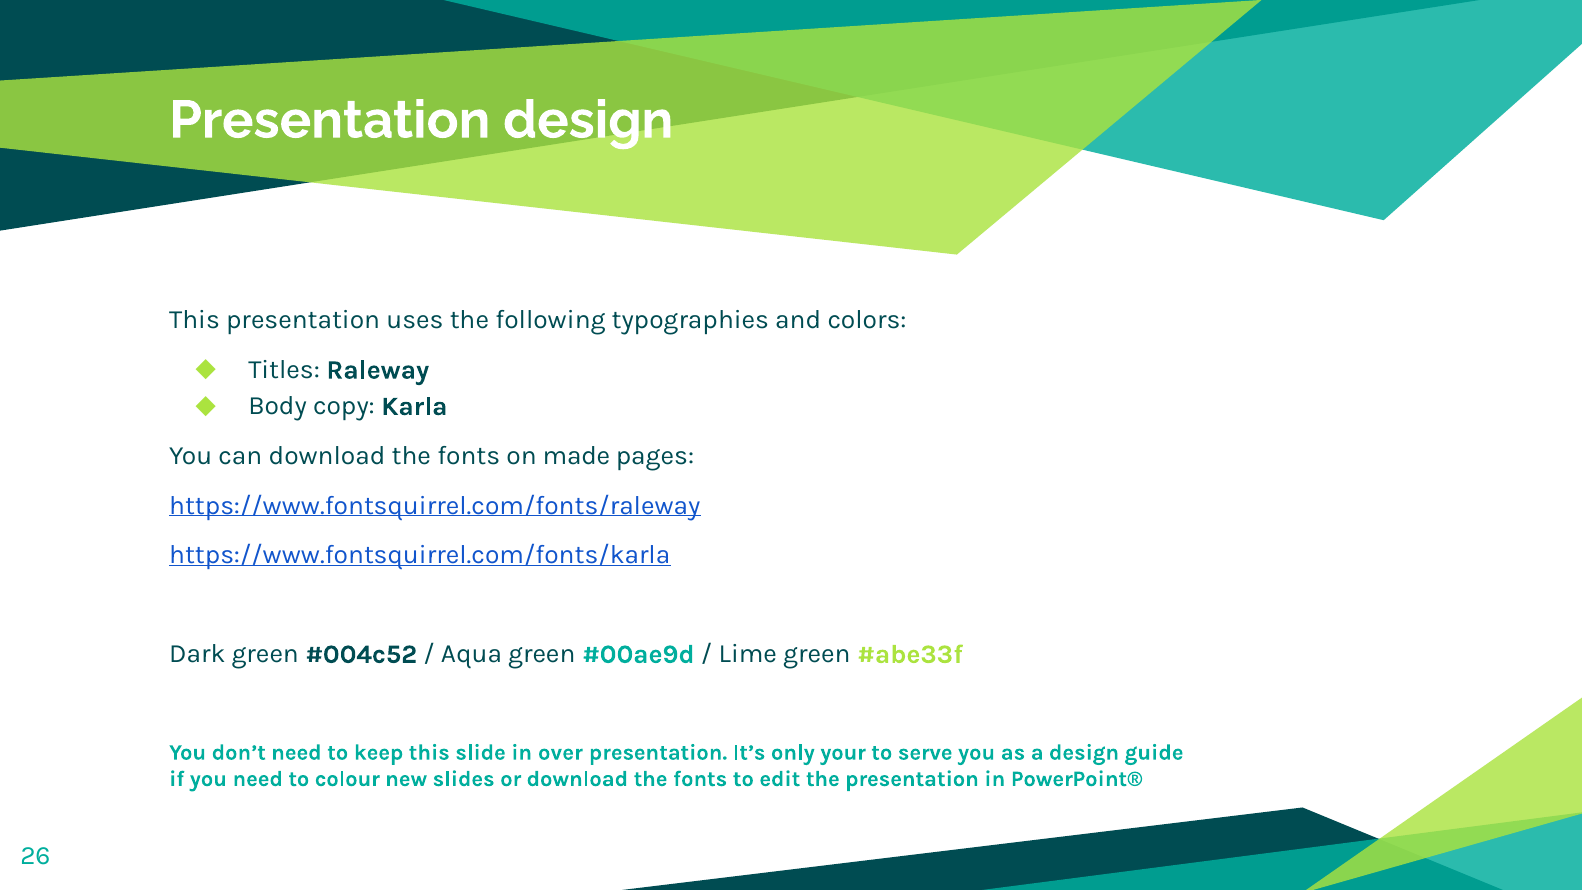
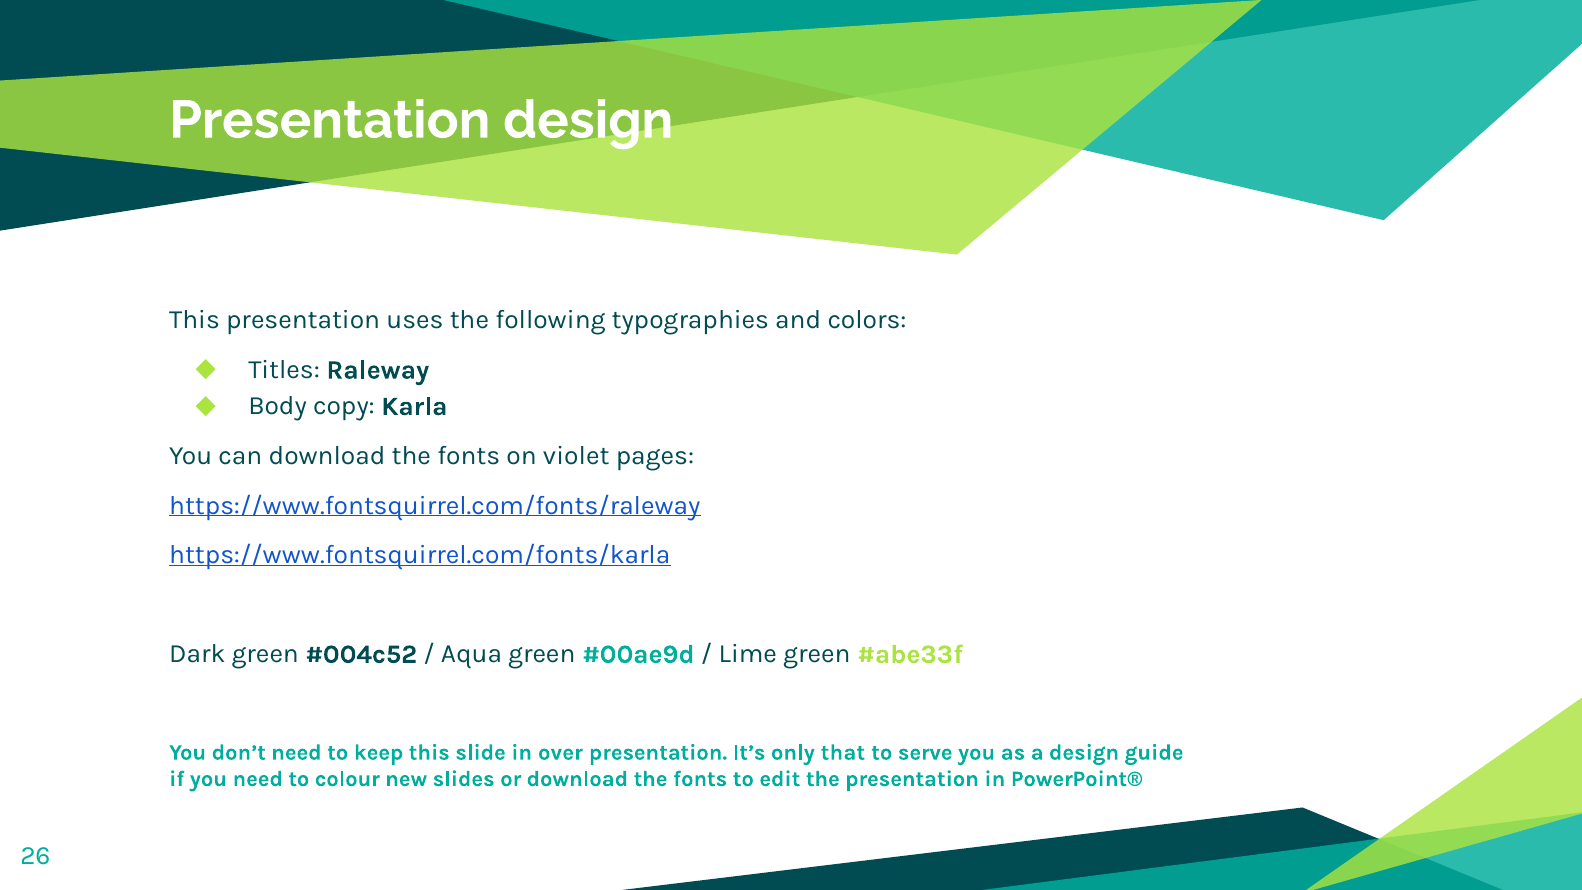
made: made -> violet
your: your -> that
